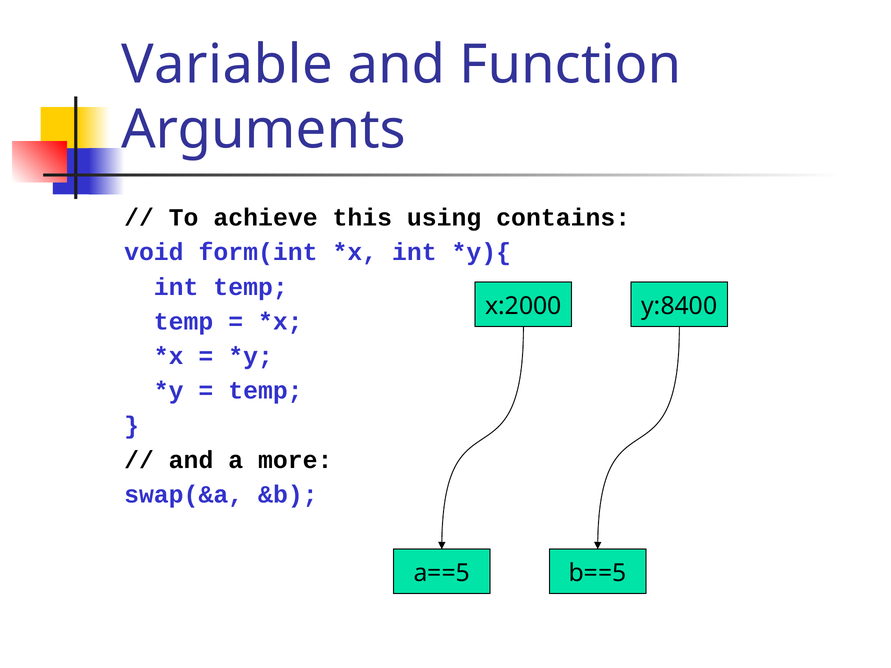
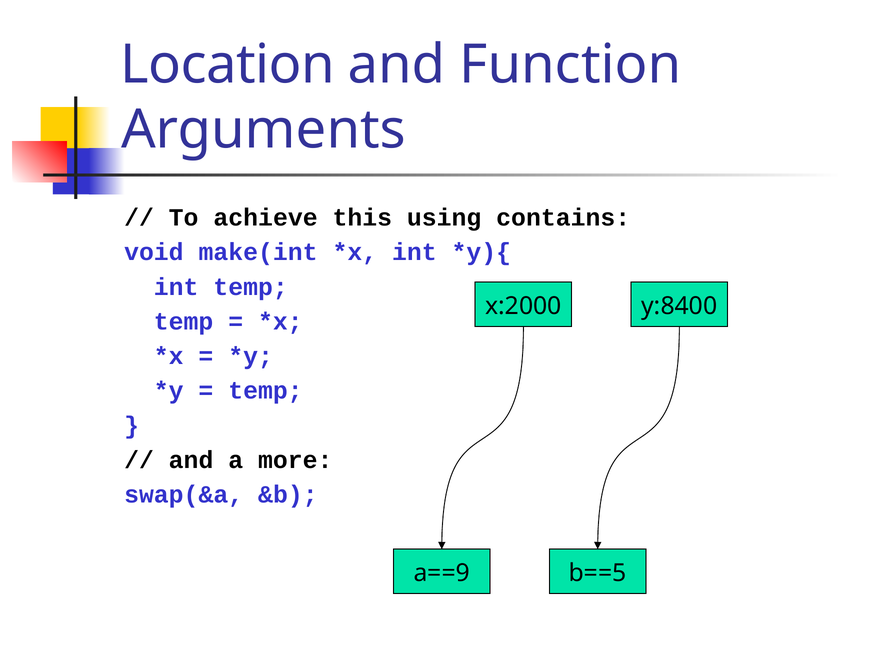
Variable: Variable -> Location
form(int: form(int -> make(int
a==5: a==5 -> a==9
